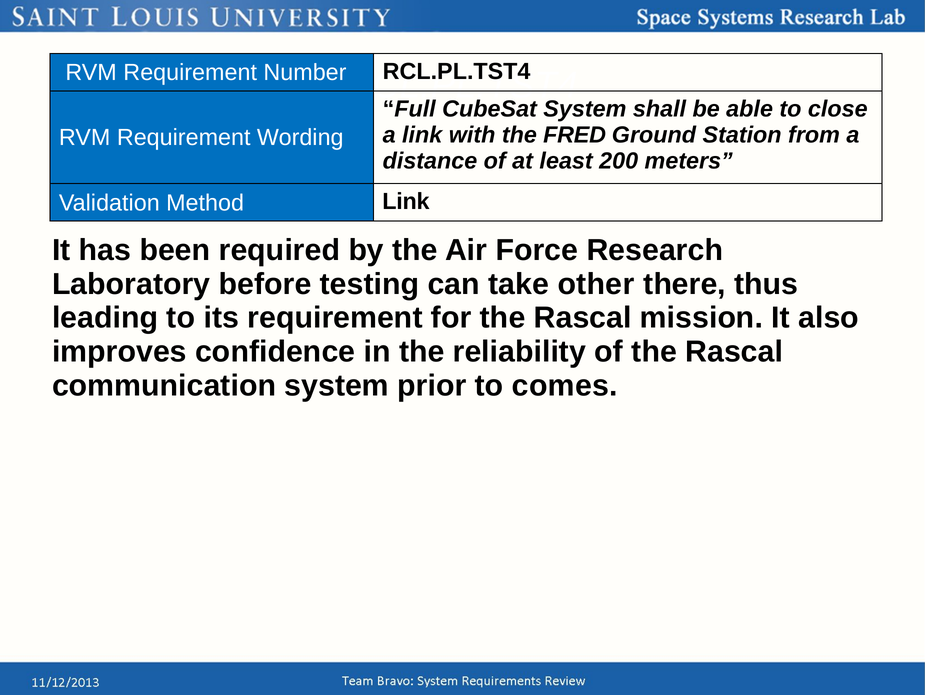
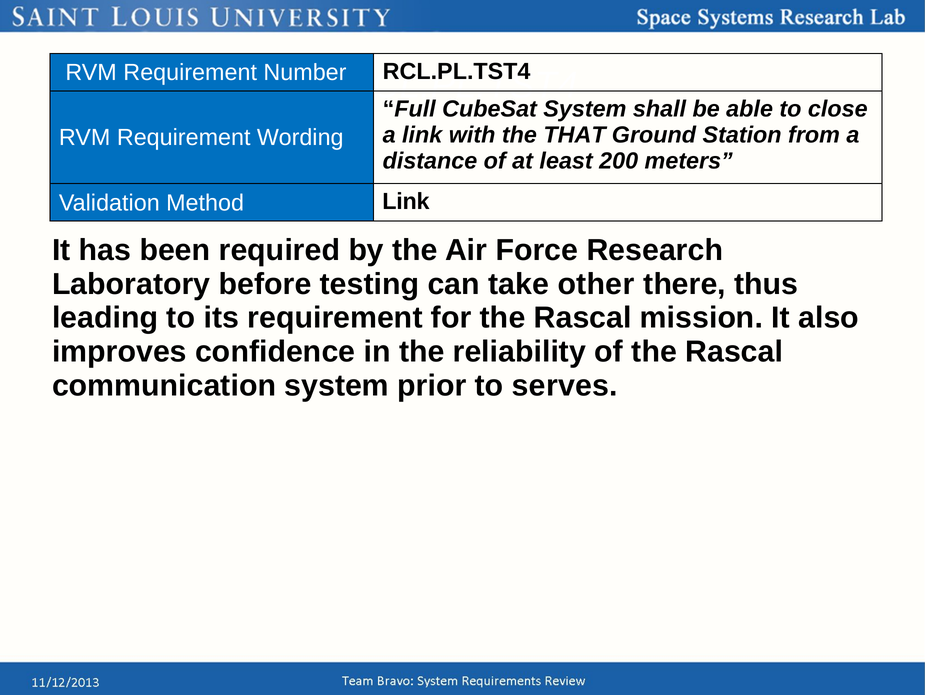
FRED: FRED -> THAT
comes: comes -> serves
